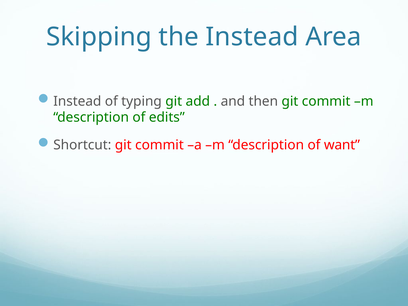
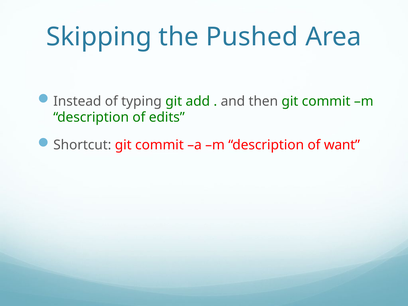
the Instead: Instead -> Pushed
